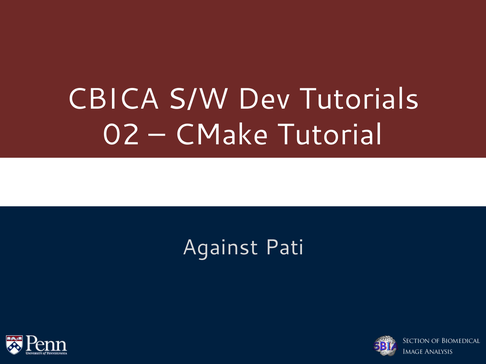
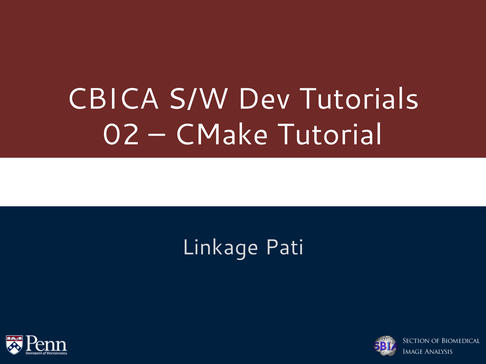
Against: Against -> Linkage
